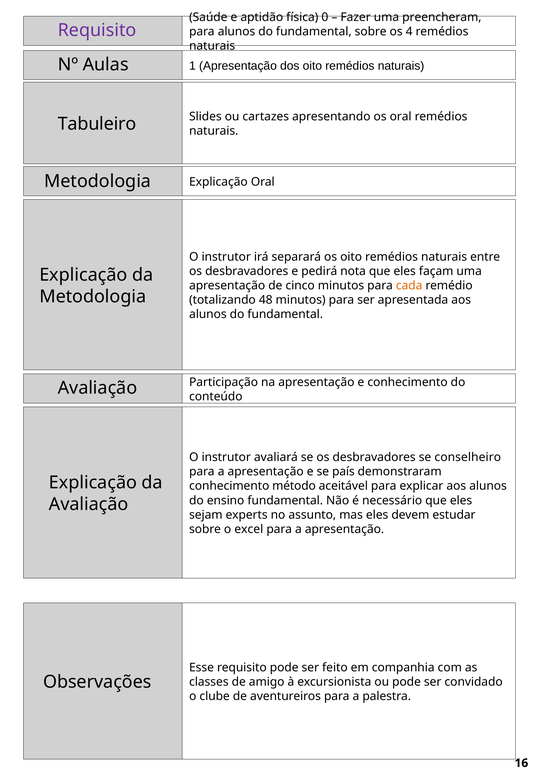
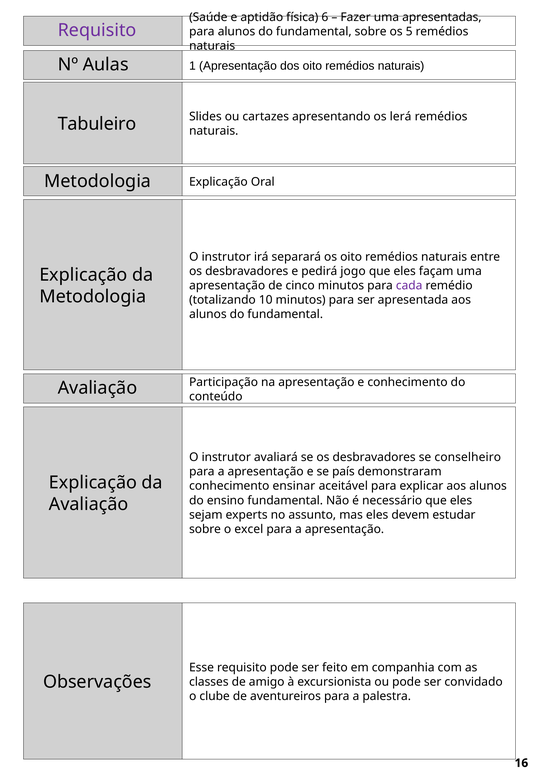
0: 0 -> 6
preencheram: preencheram -> apresentadas
4: 4 -> 5
os oral: oral -> lerá
nota: nota -> jogo
cada colour: orange -> purple
48: 48 -> 10
método: método -> ensinar
